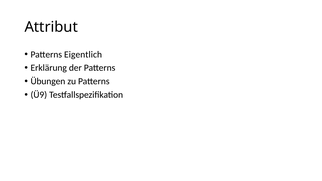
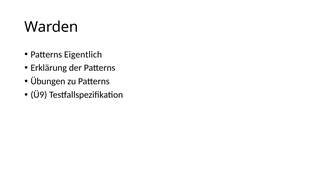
Attribut: Attribut -> Warden
